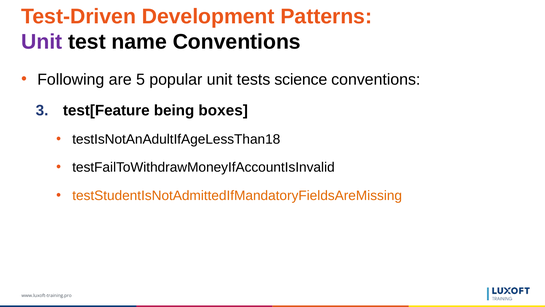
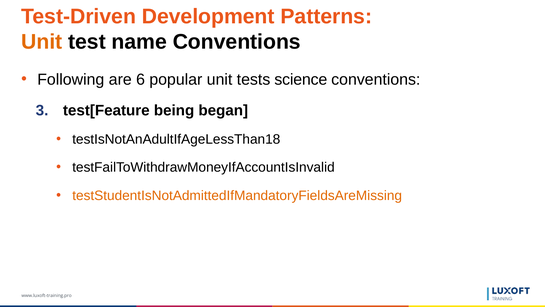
Unit at (42, 42) colour: purple -> orange
5: 5 -> 6
boxes: boxes -> began
